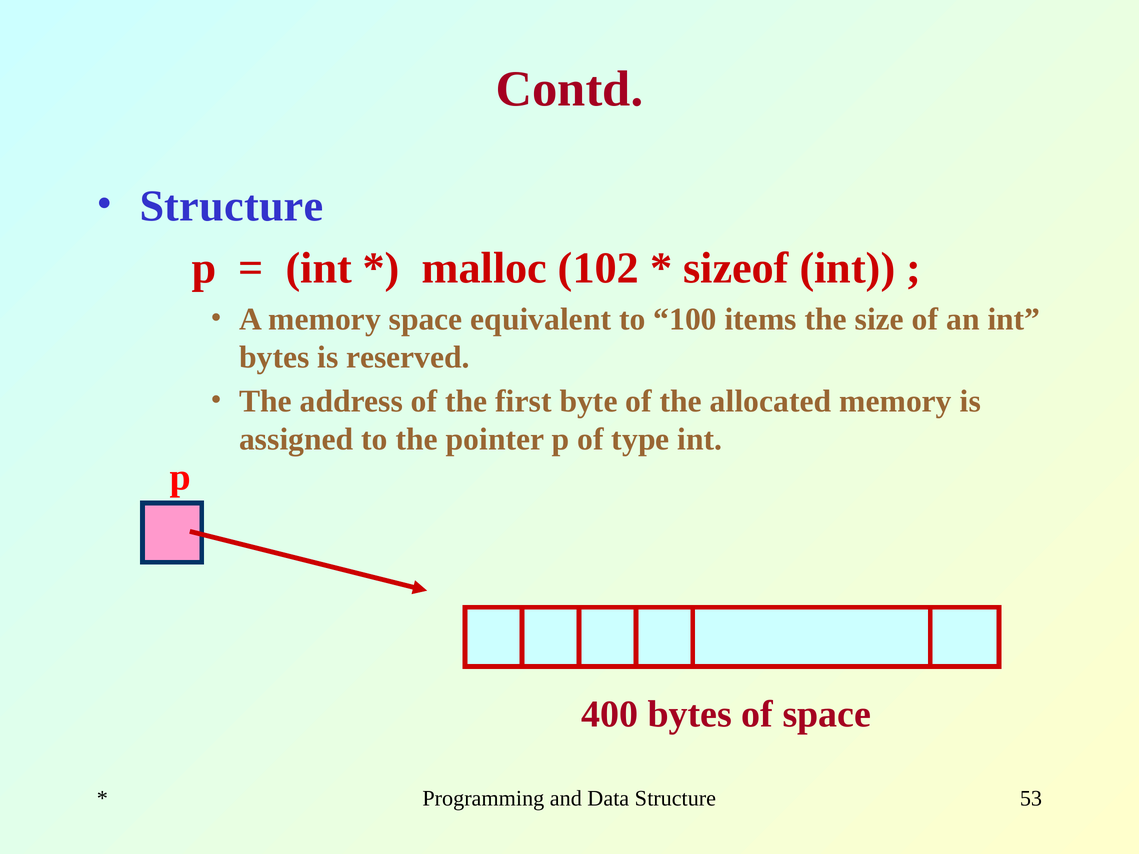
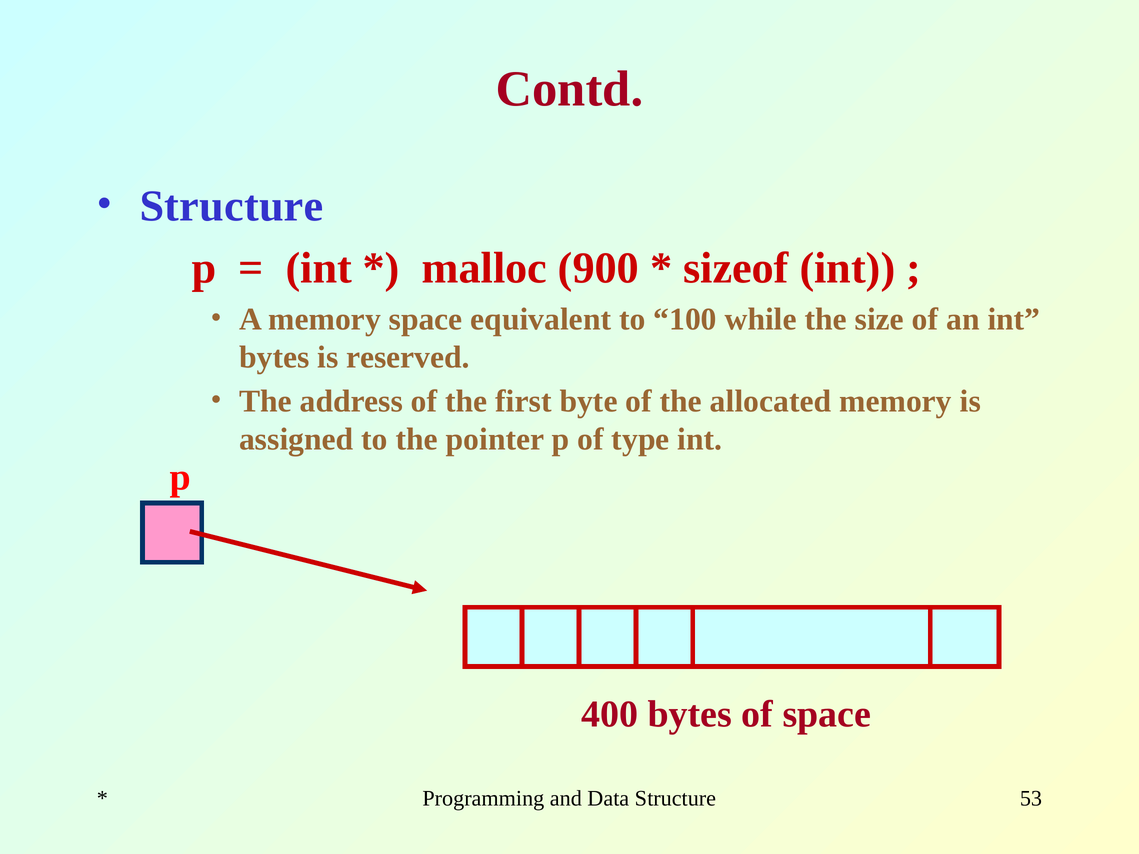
102: 102 -> 900
items: items -> while
